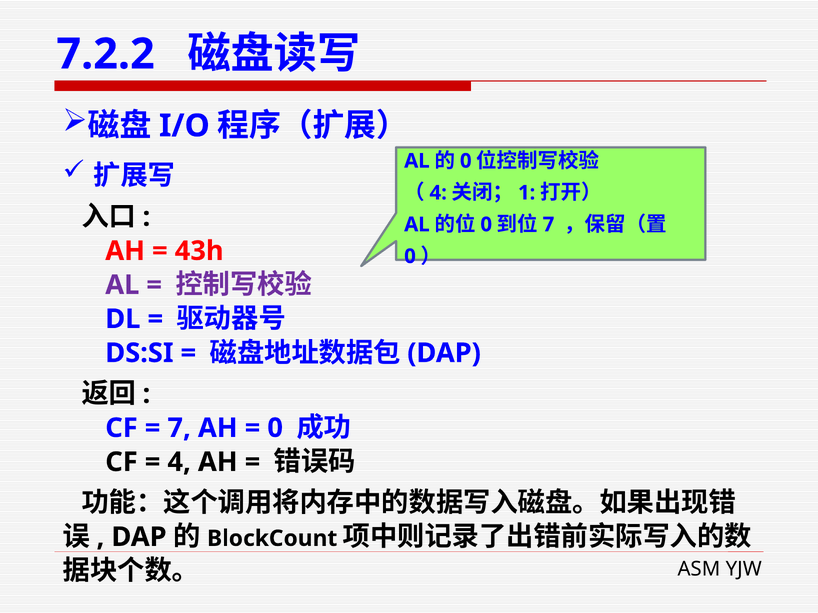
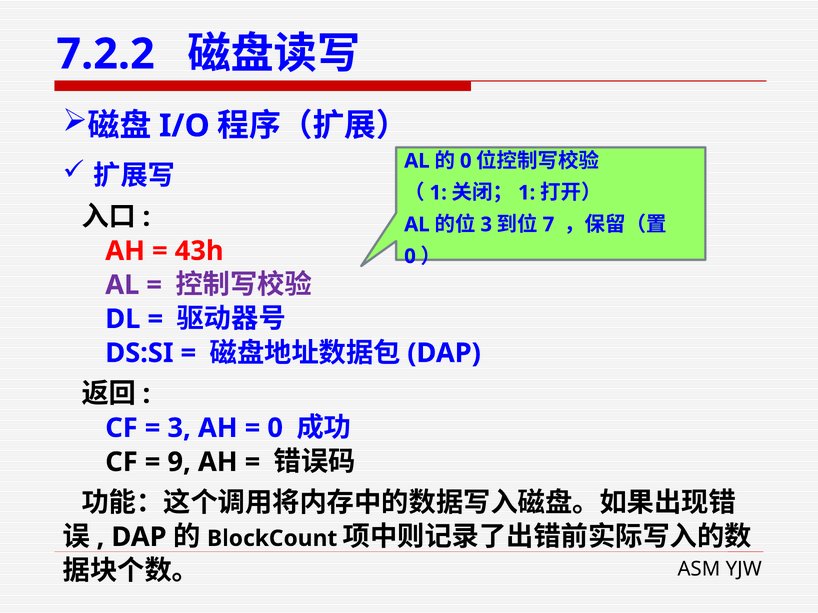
4 at (438, 193): 4 -> 1
0 at (486, 225): 0 -> 3
7 at (179, 428): 7 -> 3
4 at (179, 462): 4 -> 9
